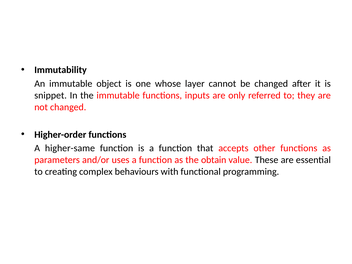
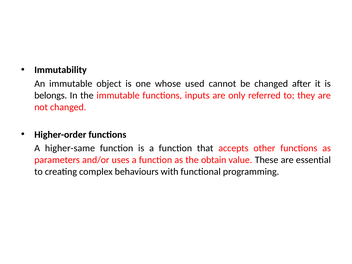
layer: layer -> used
snippet: snippet -> belongs
